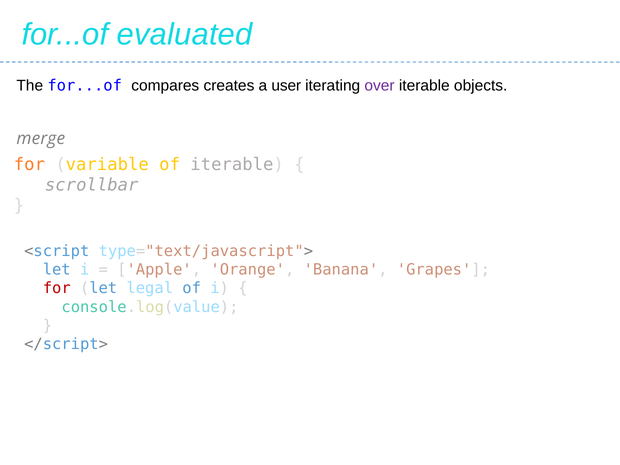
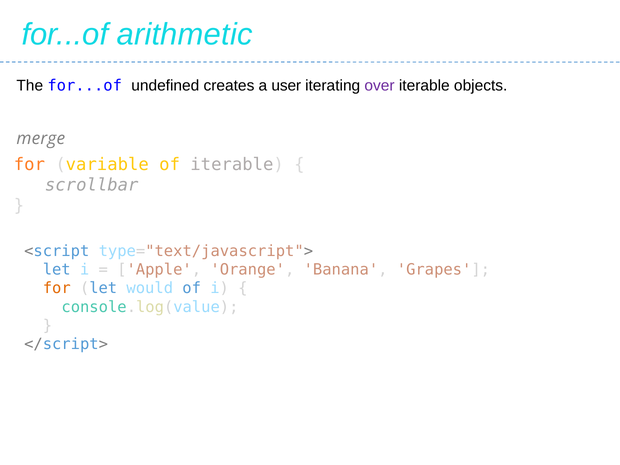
evaluated: evaluated -> arithmetic
compares: compares -> undefined
for at (57, 288) colour: red -> orange
legal: legal -> would
